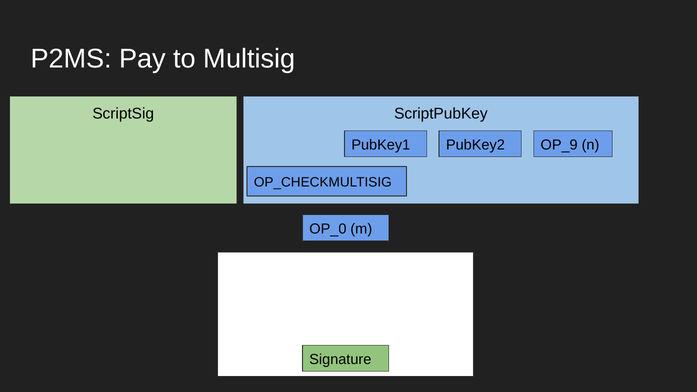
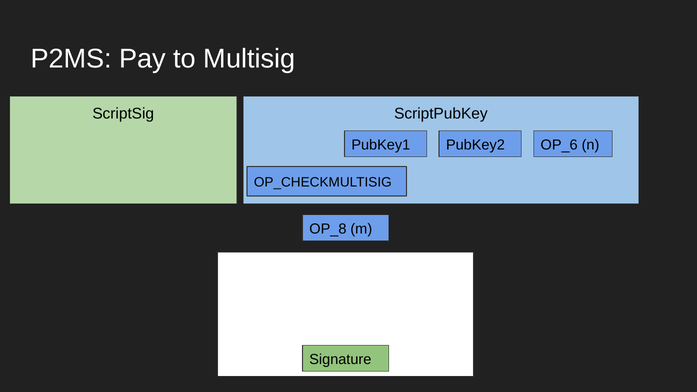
OP_9: OP_9 -> OP_6
OP_0: OP_0 -> OP_8
